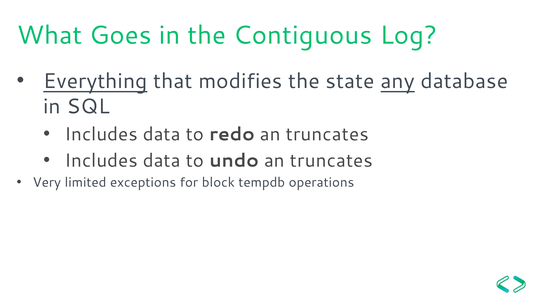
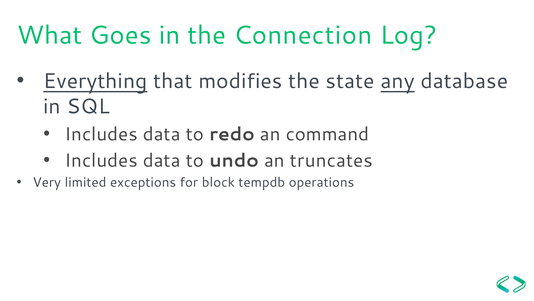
Contiguous: Contiguous -> Connection
redo an truncates: truncates -> command
